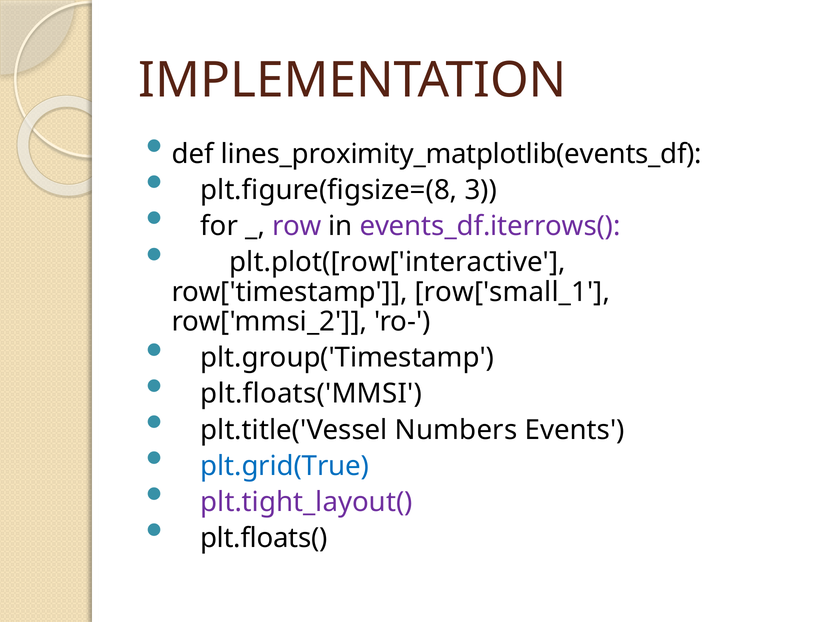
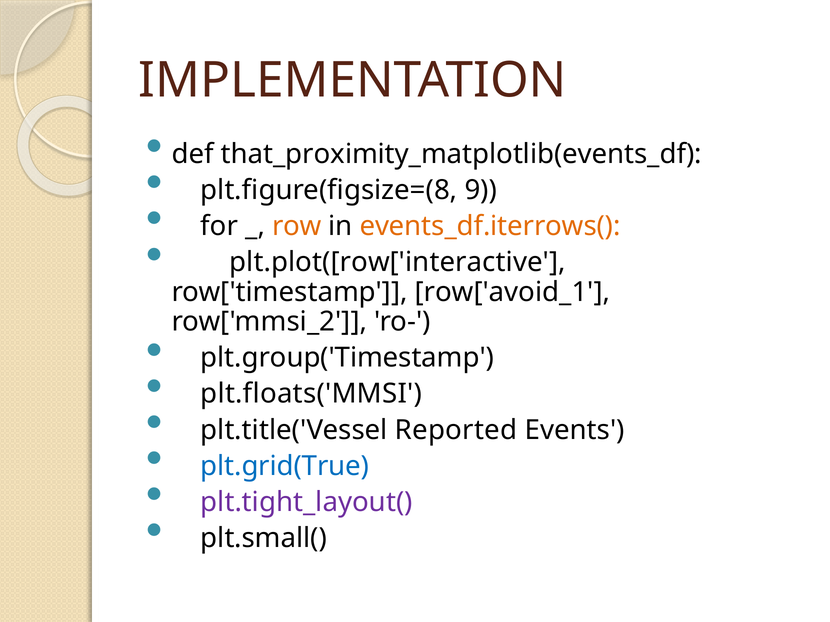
lines_proximity_matplotlib(events_df: lines_proximity_matplotlib(events_df -> that_proximity_matplotlib(events_df
3: 3 -> 9
row colour: purple -> orange
events_df.iterrows( colour: purple -> orange
row['small_1: row['small_1 -> row['avoid_1
Numbers: Numbers -> Reported
plt.floats(: plt.floats( -> plt.small(
